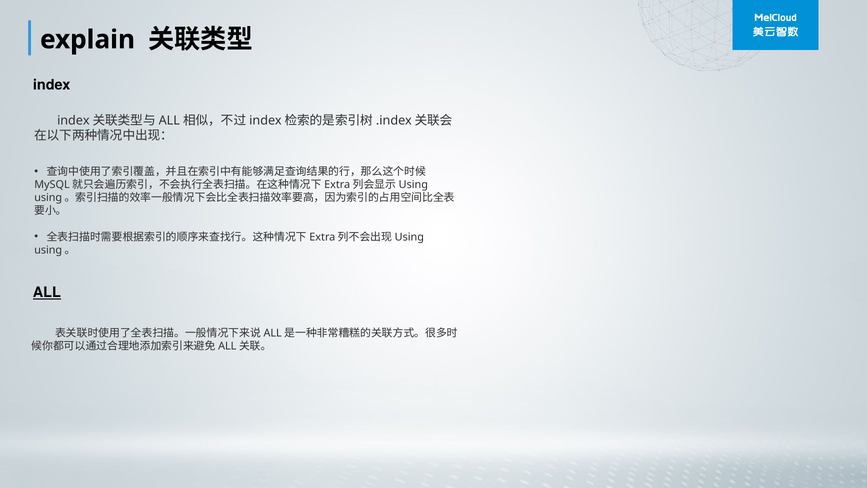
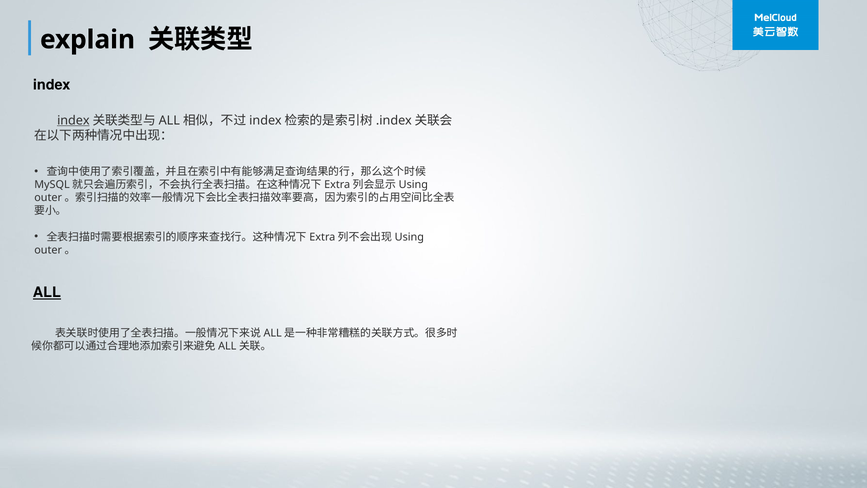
index at (73, 120) underline: none -> present
using at (48, 198): using -> outer
using at (48, 250): using -> outer
